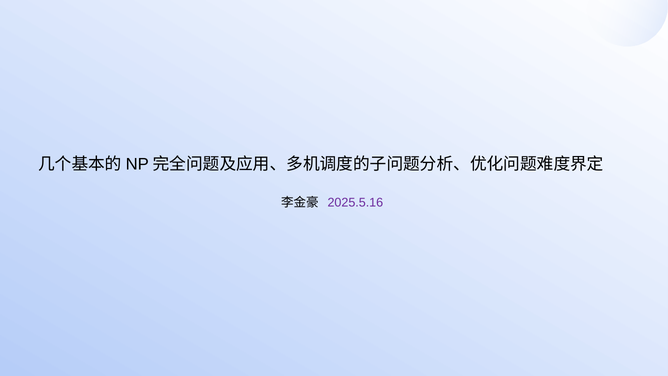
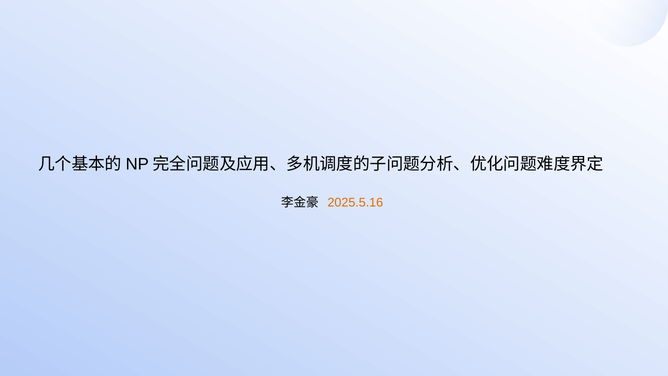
2025.5.16 colour: purple -> orange
